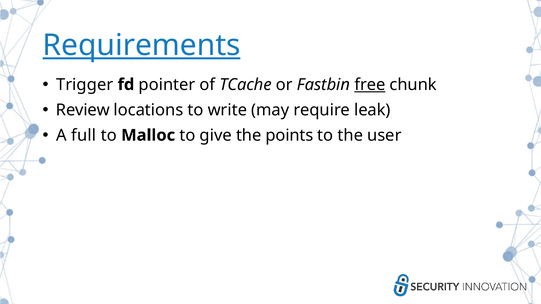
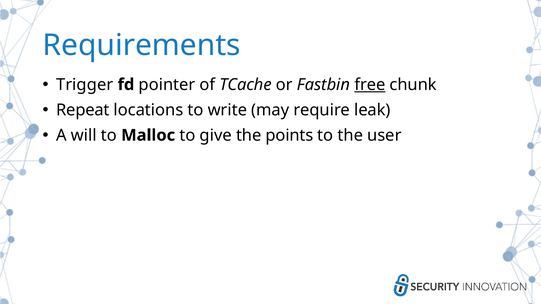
Requirements underline: present -> none
Review: Review -> Repeat
full: full -> will
